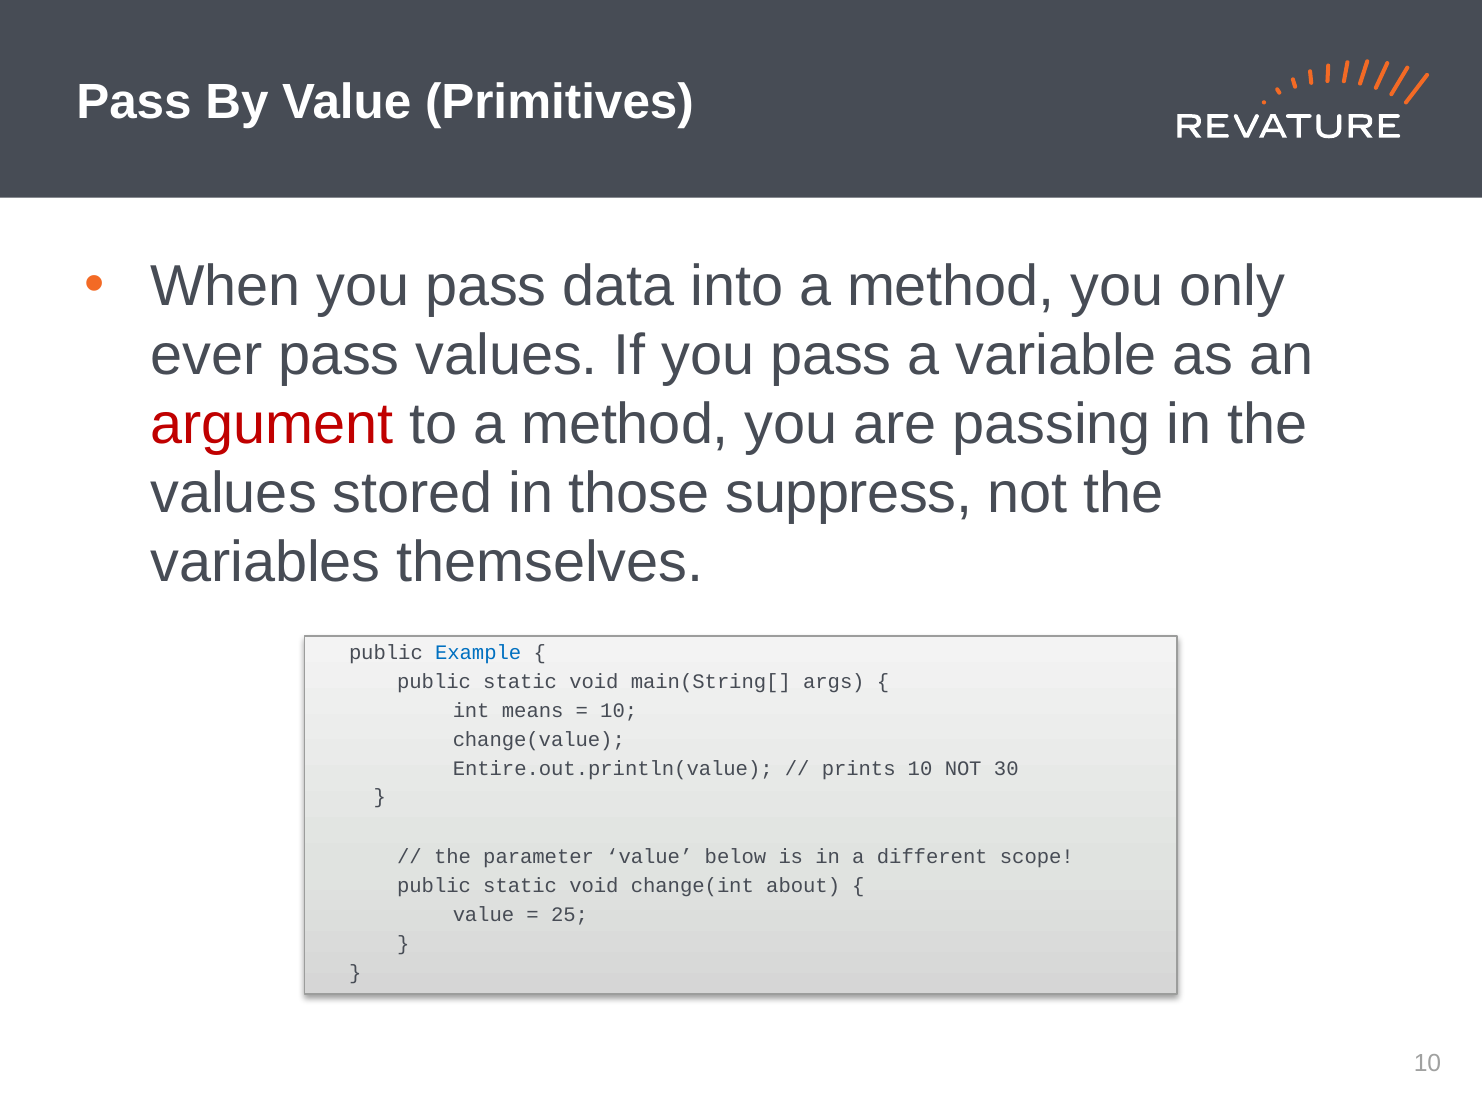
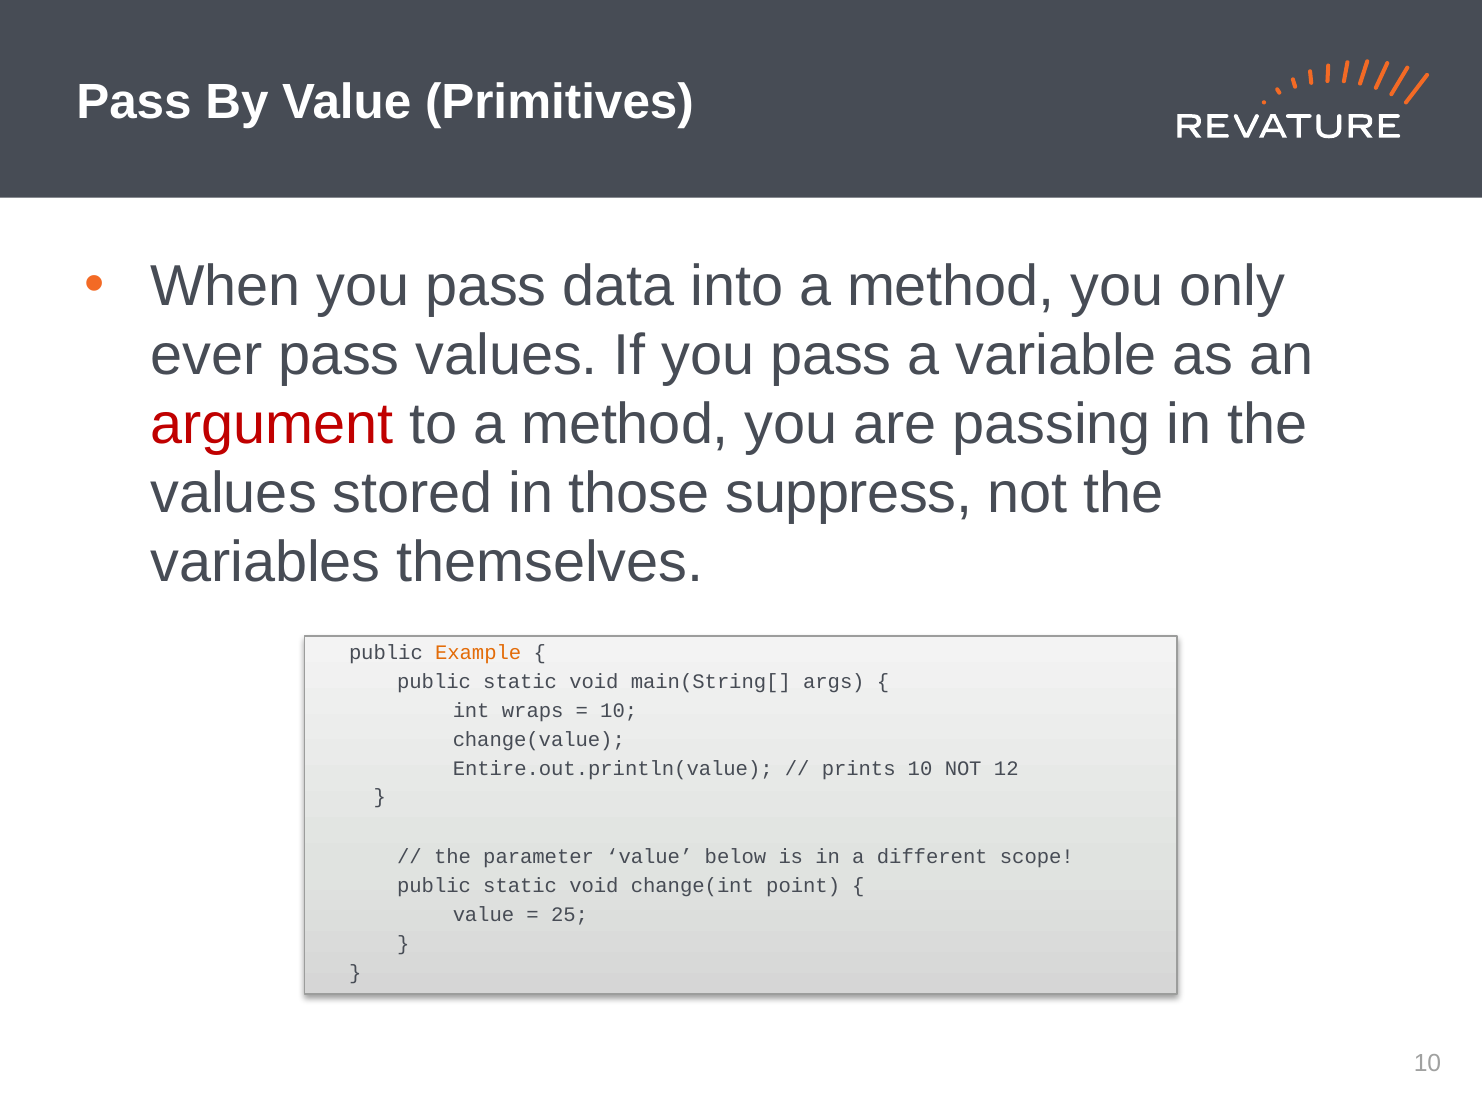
Example colour: blue -> orange
means: means -> wraps
30: 30 -> 12
about: about -> point
